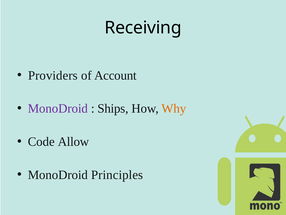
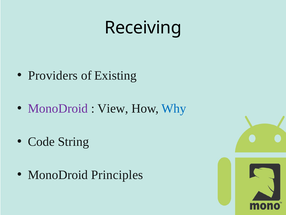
Account: Account -> Existing
Ships: Ships -> View
Why colour: orange -> blue
Allow: Allow -> String
